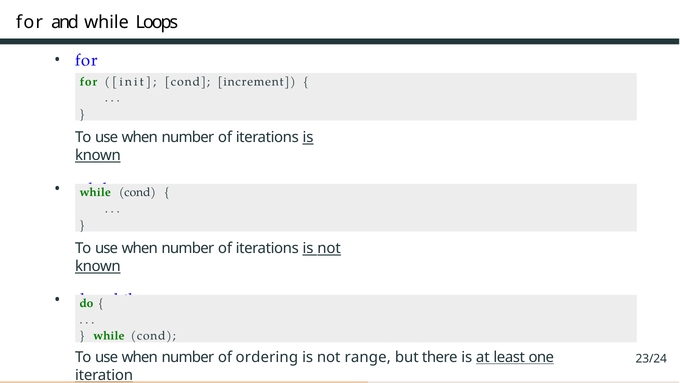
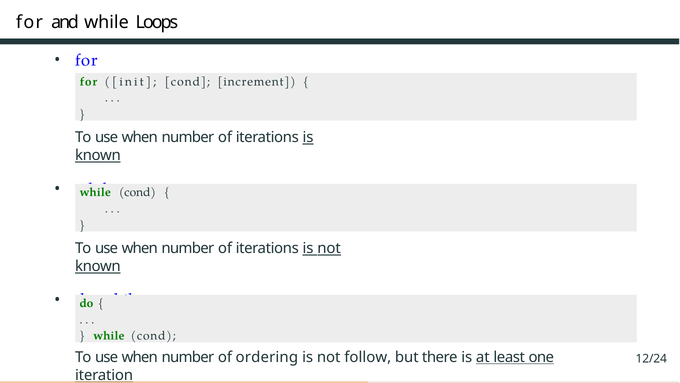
range: range -> follow
23/24: 23/24 -> 12/24
